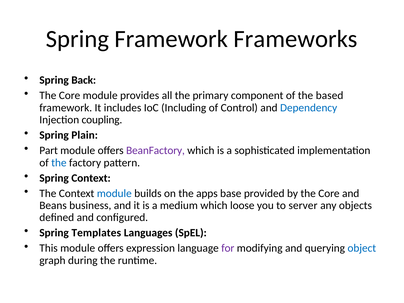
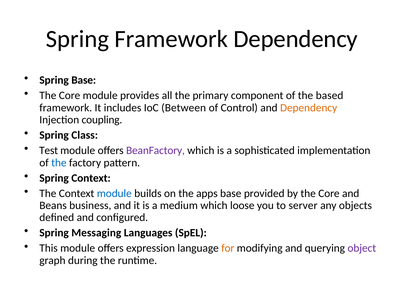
Framework Frameworks: Frameworks -> Dependency
Spring Back: Back -> Base
Including: Including -> Between
Dependency at (309, 108) colour: blue -> orange
Plain: Plain -> Class
Part: Part -> Test
Templates: Templates -> Messaging
for colour: purple -> orange
object colour: blue -> purple
